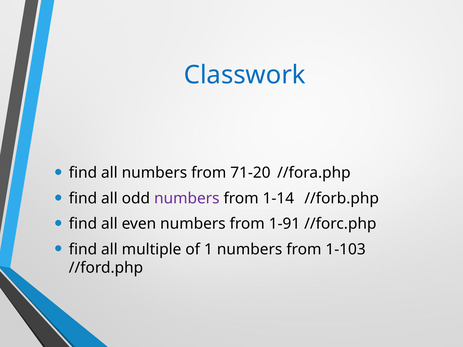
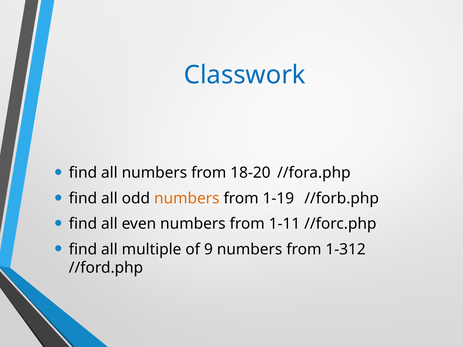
71-20: 71-20 -> 18-20
numbers at (187, 198) colour: purple -> orange
1-14: 1-14 -> 1-19
1-91: 1-91 -> 1-11
1: 1 -> 9
1-103: 1-103 -> 1-312
